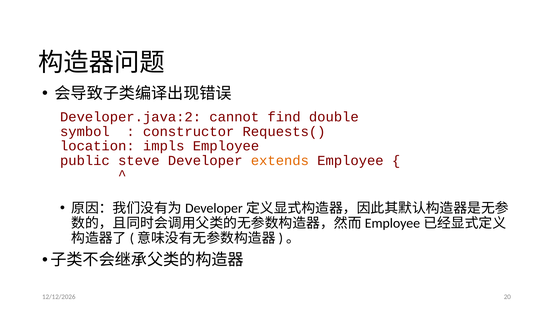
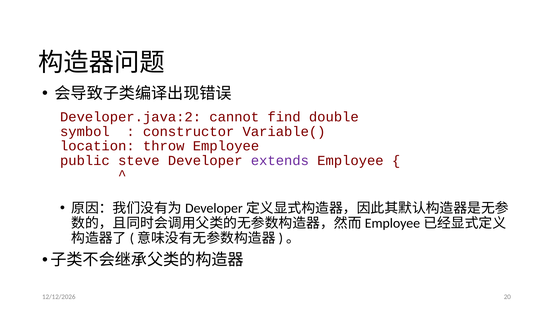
Requests(: Requests( -> Variable(
impls: impls -> throw
extends colour: orange -> purple
